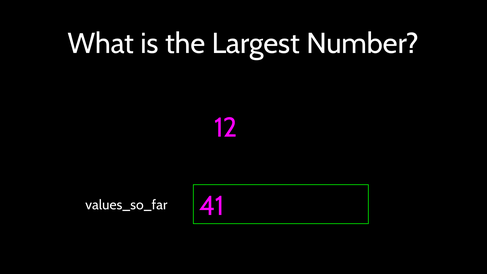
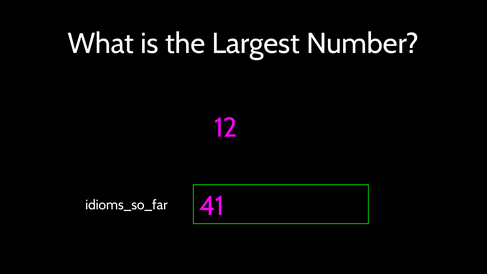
values_so_far: values_so_far -> idioms_so_far
